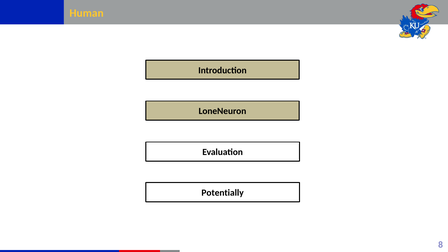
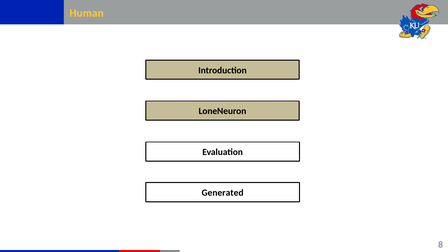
Potentially: Potentially -> Generated
